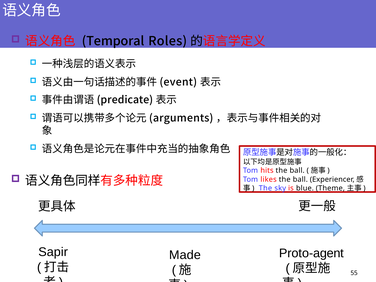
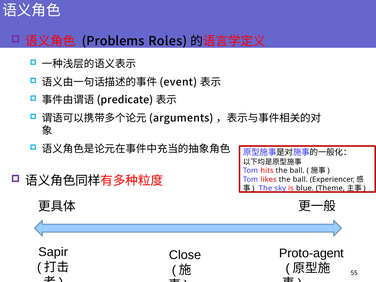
Temporal: Temporal -> Problems
Made: Made -> Close
